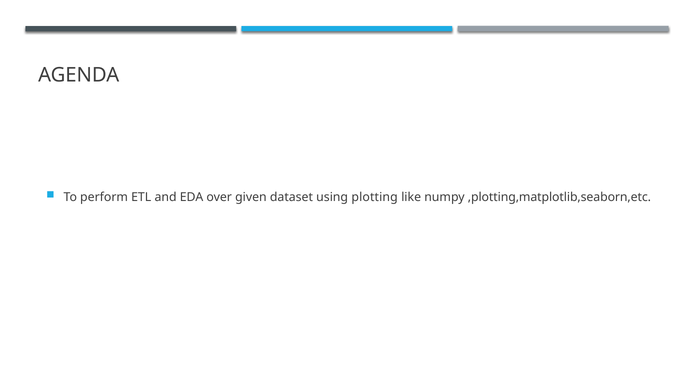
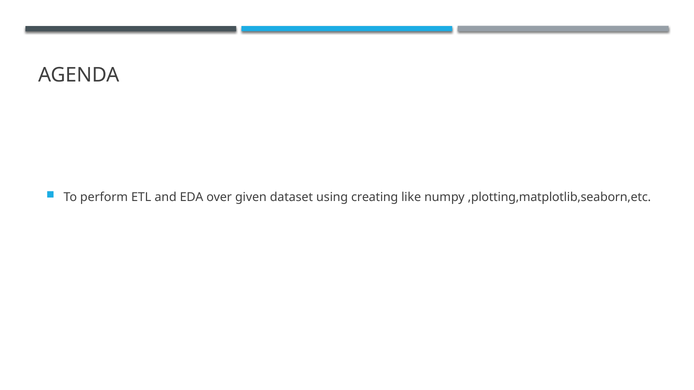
plotting: plotting -> creating
